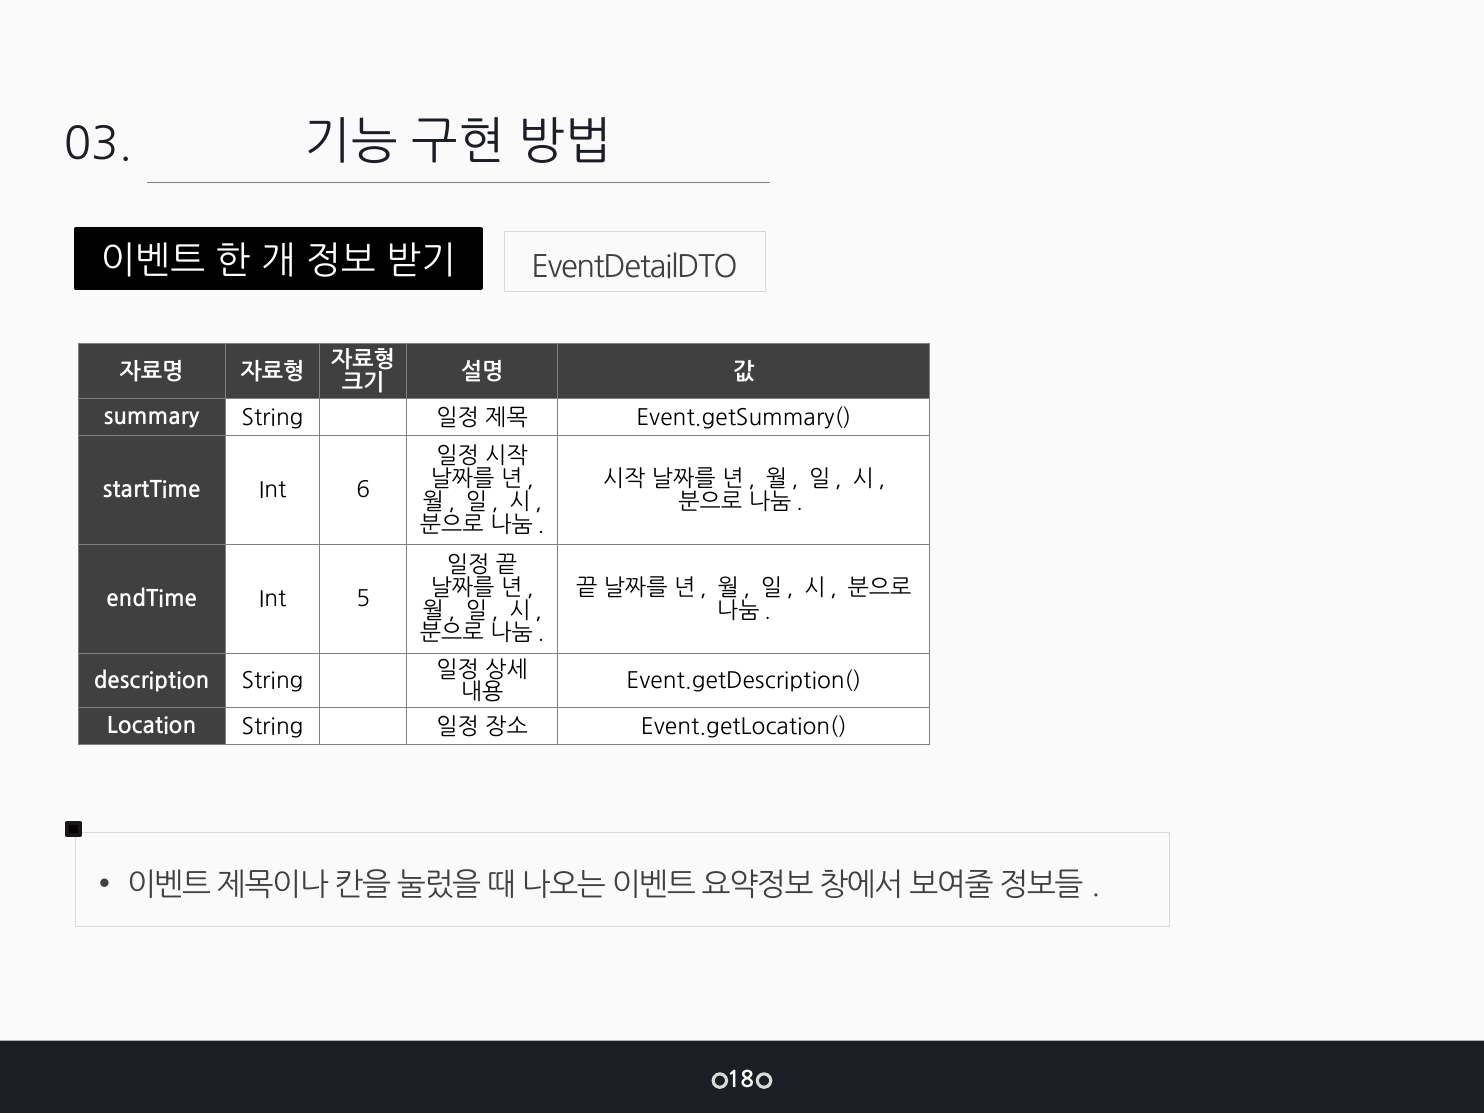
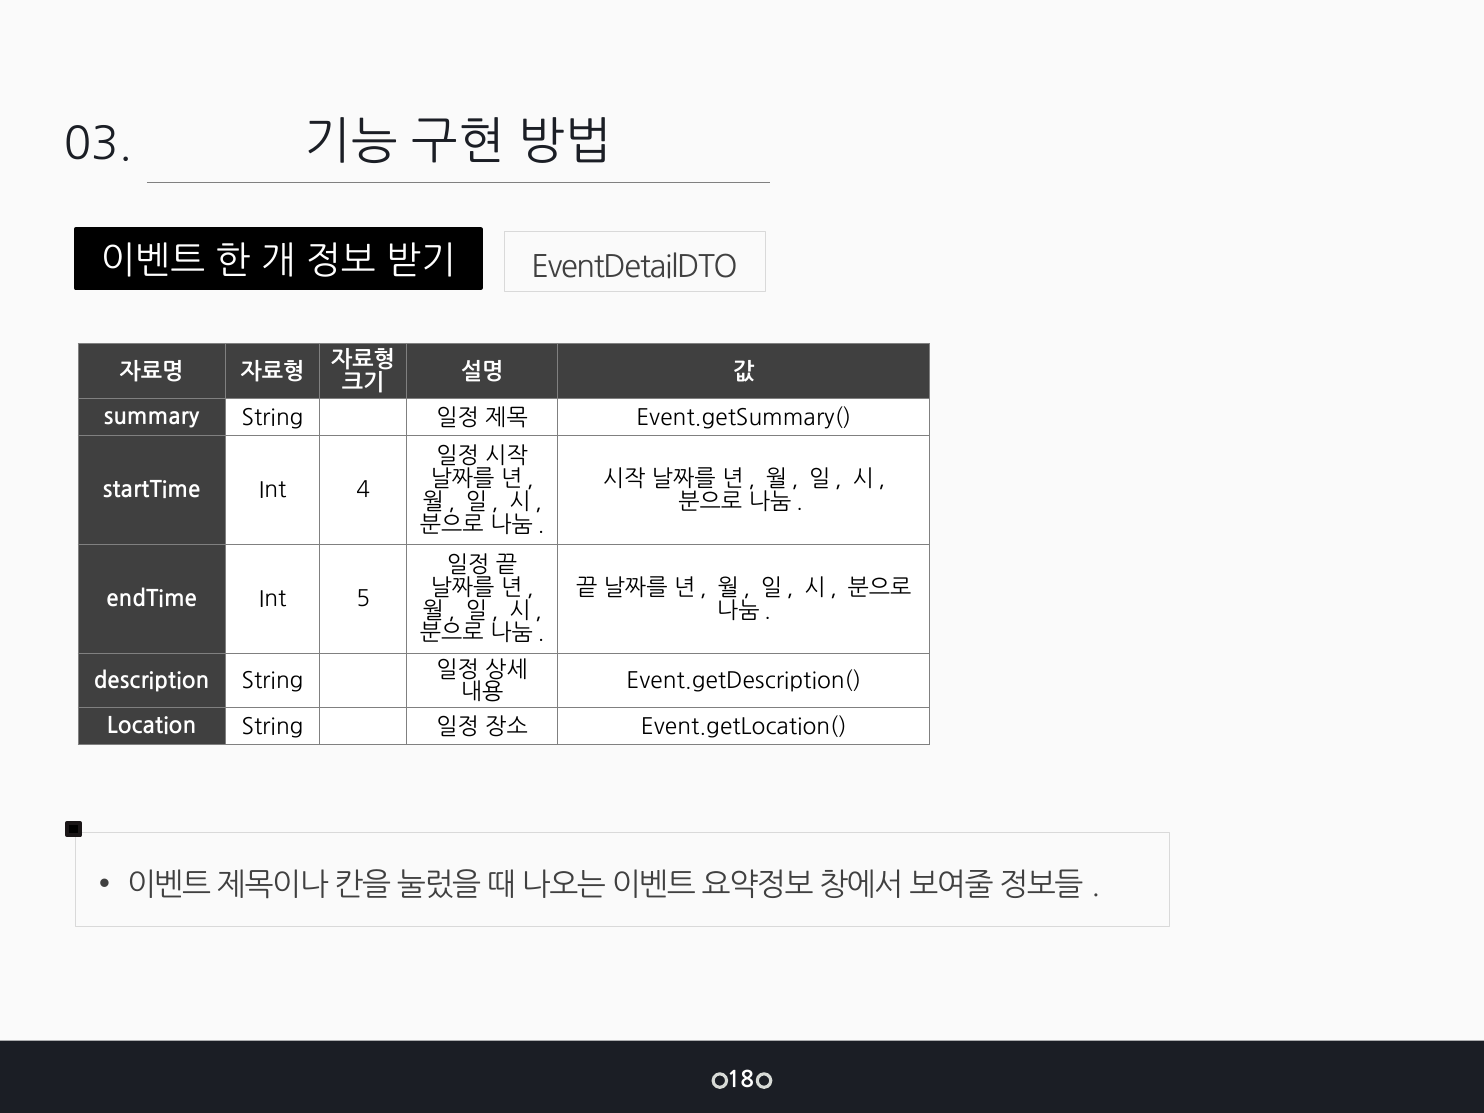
6: 6 -> 4
